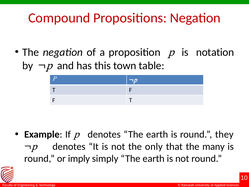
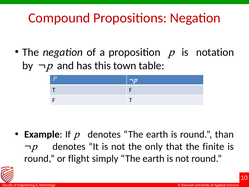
they: they -> than
many: many -> finite
imply: imply -> flight
